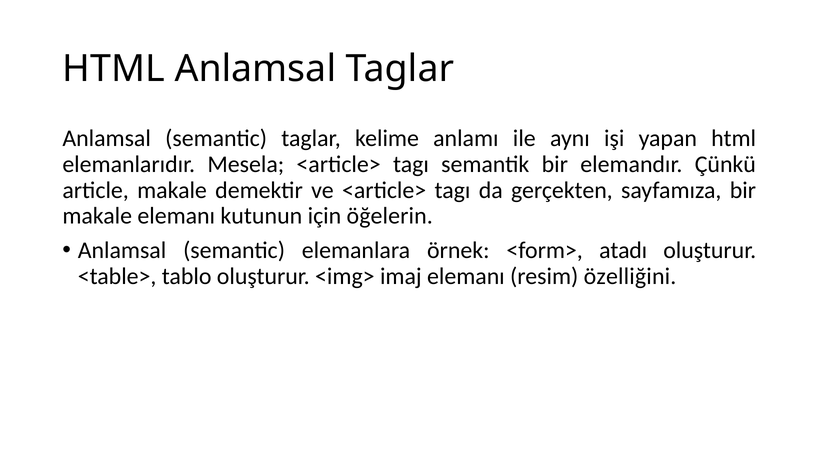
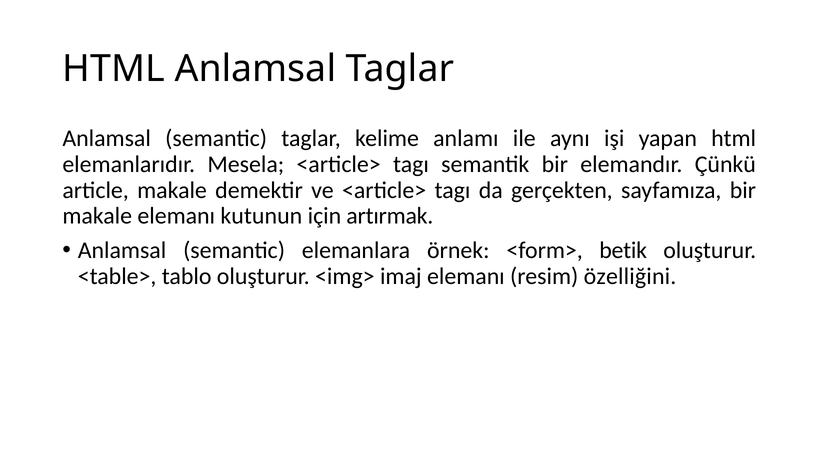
öğelerin: öğelerin -> artırmak
atadı: atadı -> betik
